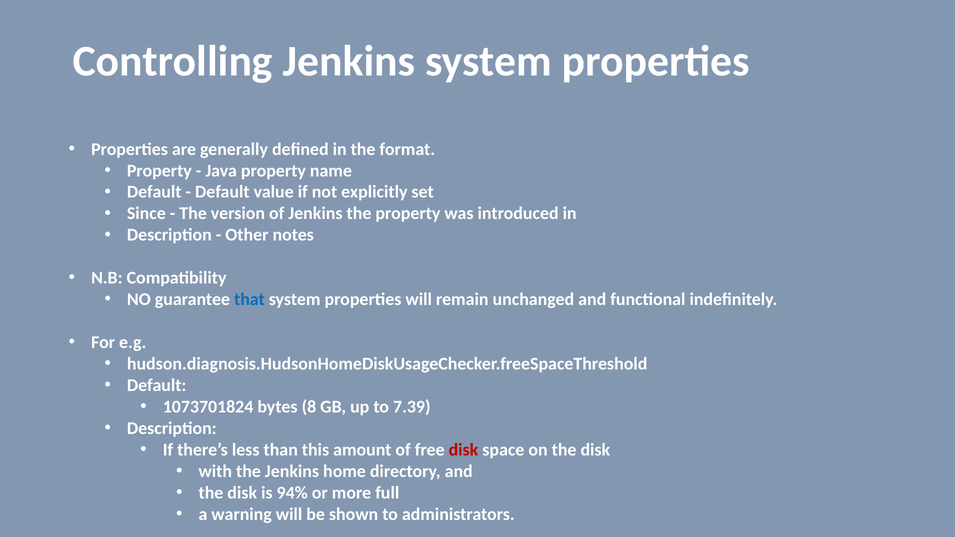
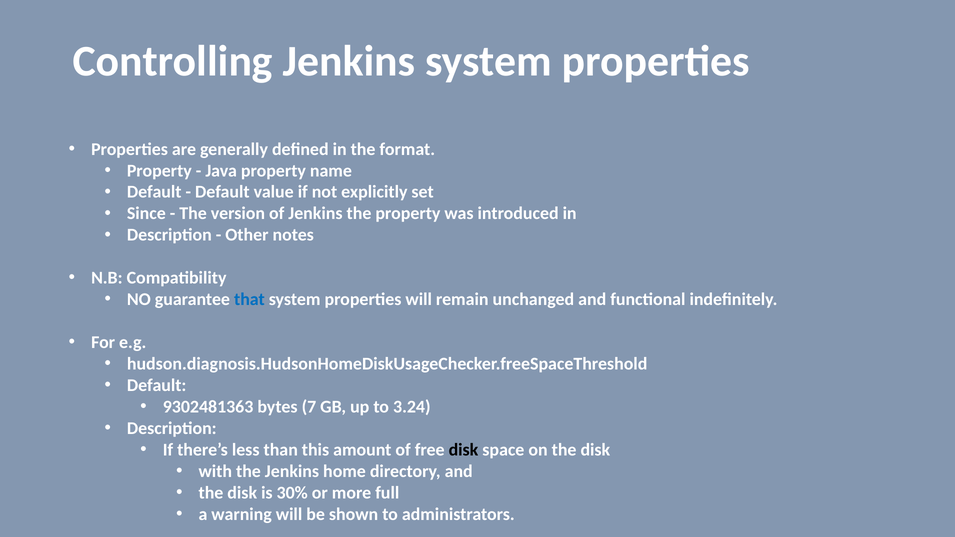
1073701824: 1073701824 -> 9302481363
8: 8 -> 7
7.39: 7.39 -> 3.24
disk at (463, 450) colour: red -> black
94%: 94% -> 30%
